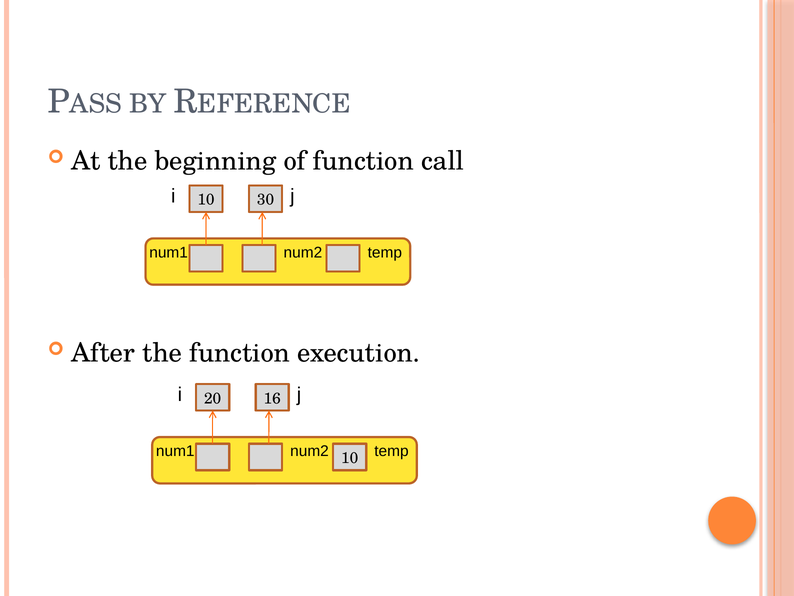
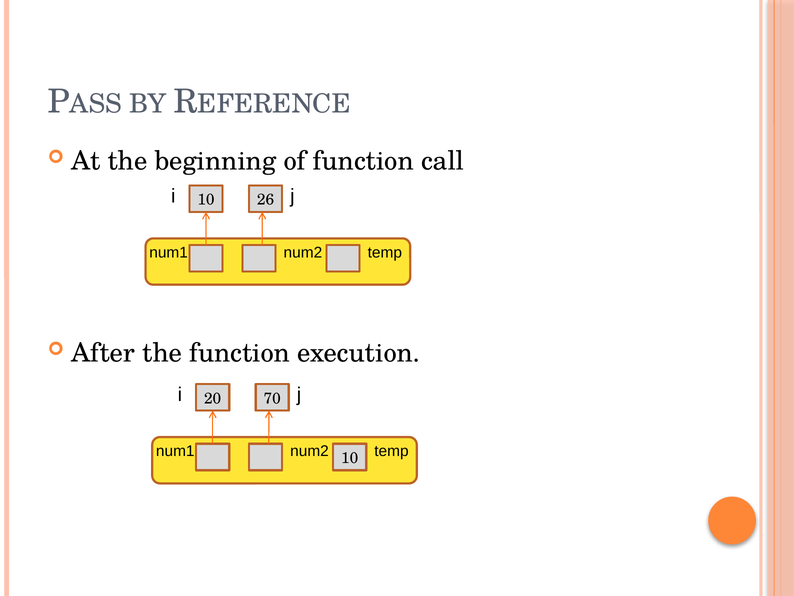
30: 30 -> 26
16: 16 -> 70
